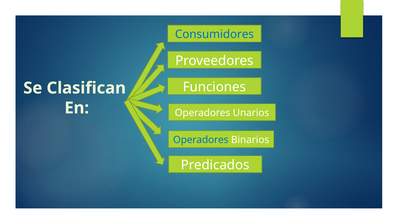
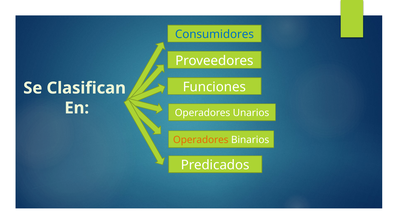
Operadores at (201, 140) colour: blue -> orange
